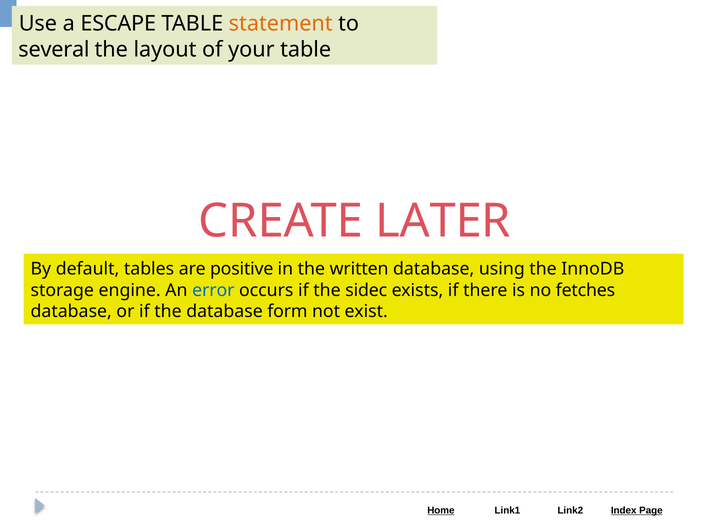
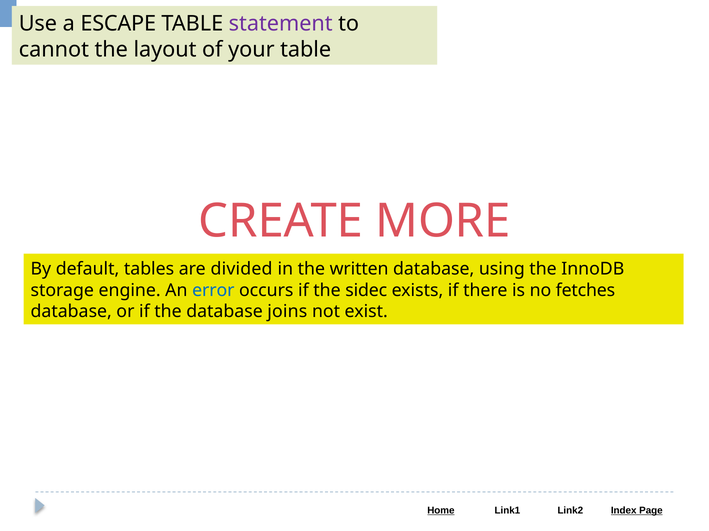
statement colour: orange -> purple
several: several -> cannot
LATER: LATER -> MORE
positive: positive -> divided
form: form -> joins
